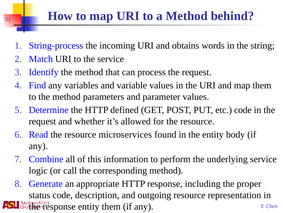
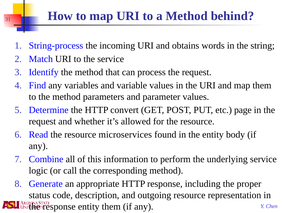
defined: defined -> convert
etc code: code -> page
